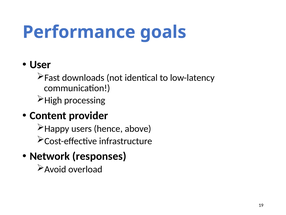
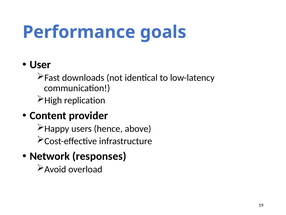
processing: processing -> replication
